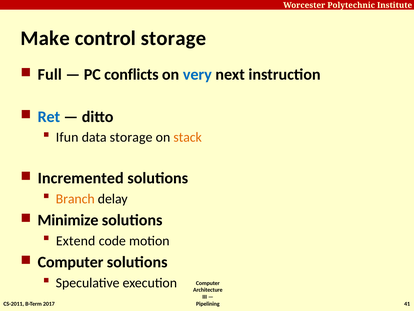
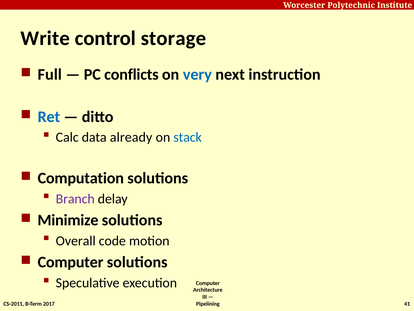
Make: Make -> Write
Ifun: Ifun -> Calc
data storage: storage -> already
stack colour: orange -> blue
Incremented: Incremented -> Computation
Branch colour: orange -> purple
Extend: Extend -> Overall
